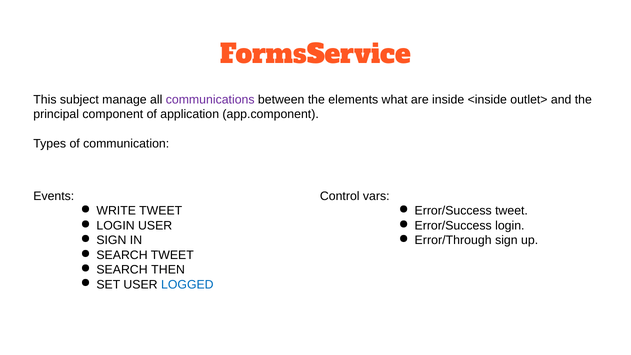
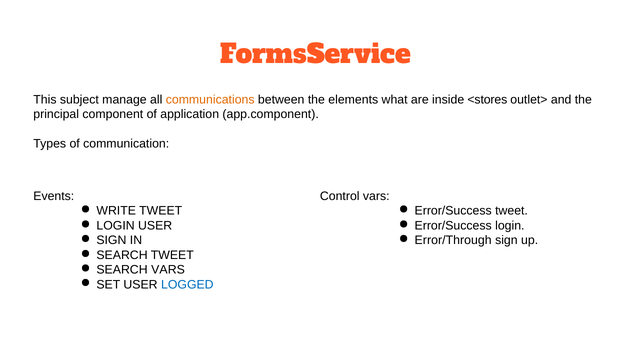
communications colour: purple -> orange
<inside: <inside -> <stores
SEARCH THEN: THEN -> VARS
